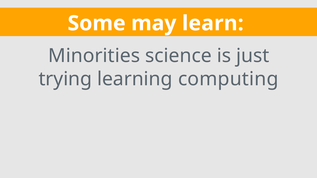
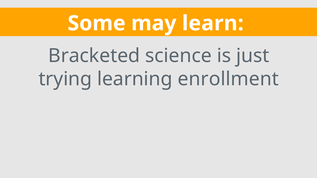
Minorities: Minorities -> Bracketed
computing: computing -> enrollment
